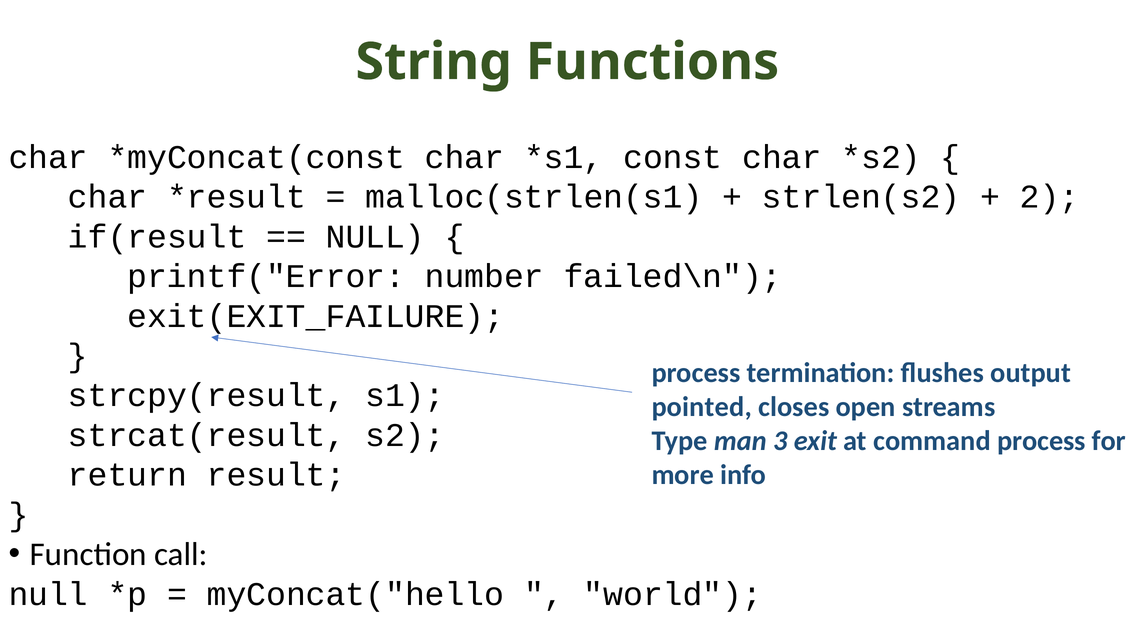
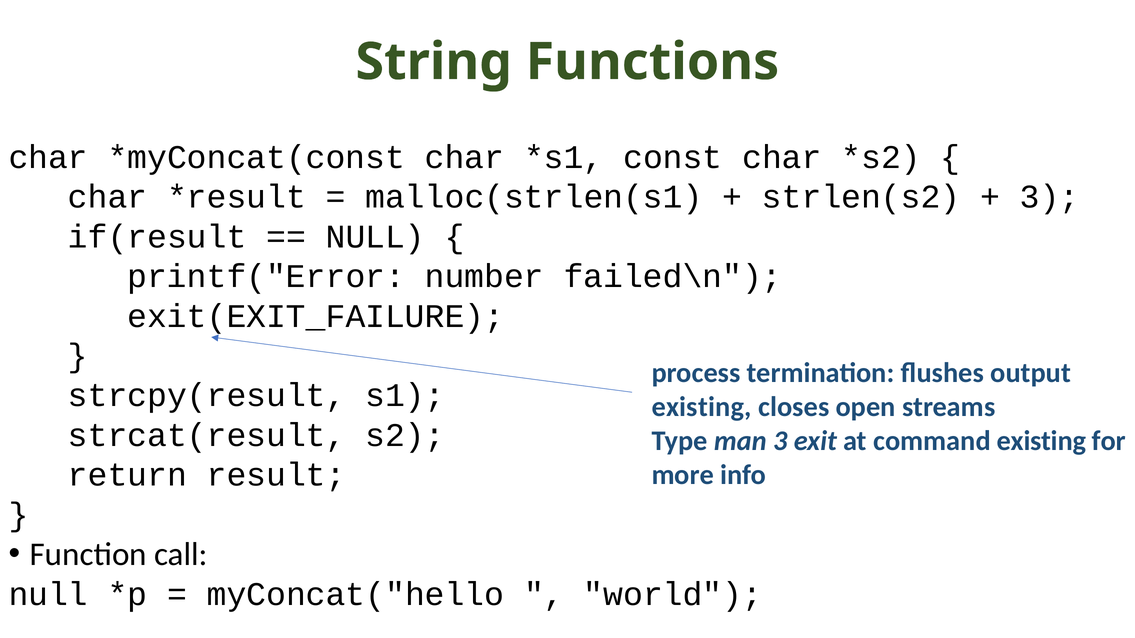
2 at (1050, 197): 2 -> 3
pointed at (702, 407): pointed -> existing
command process: process -> existing
